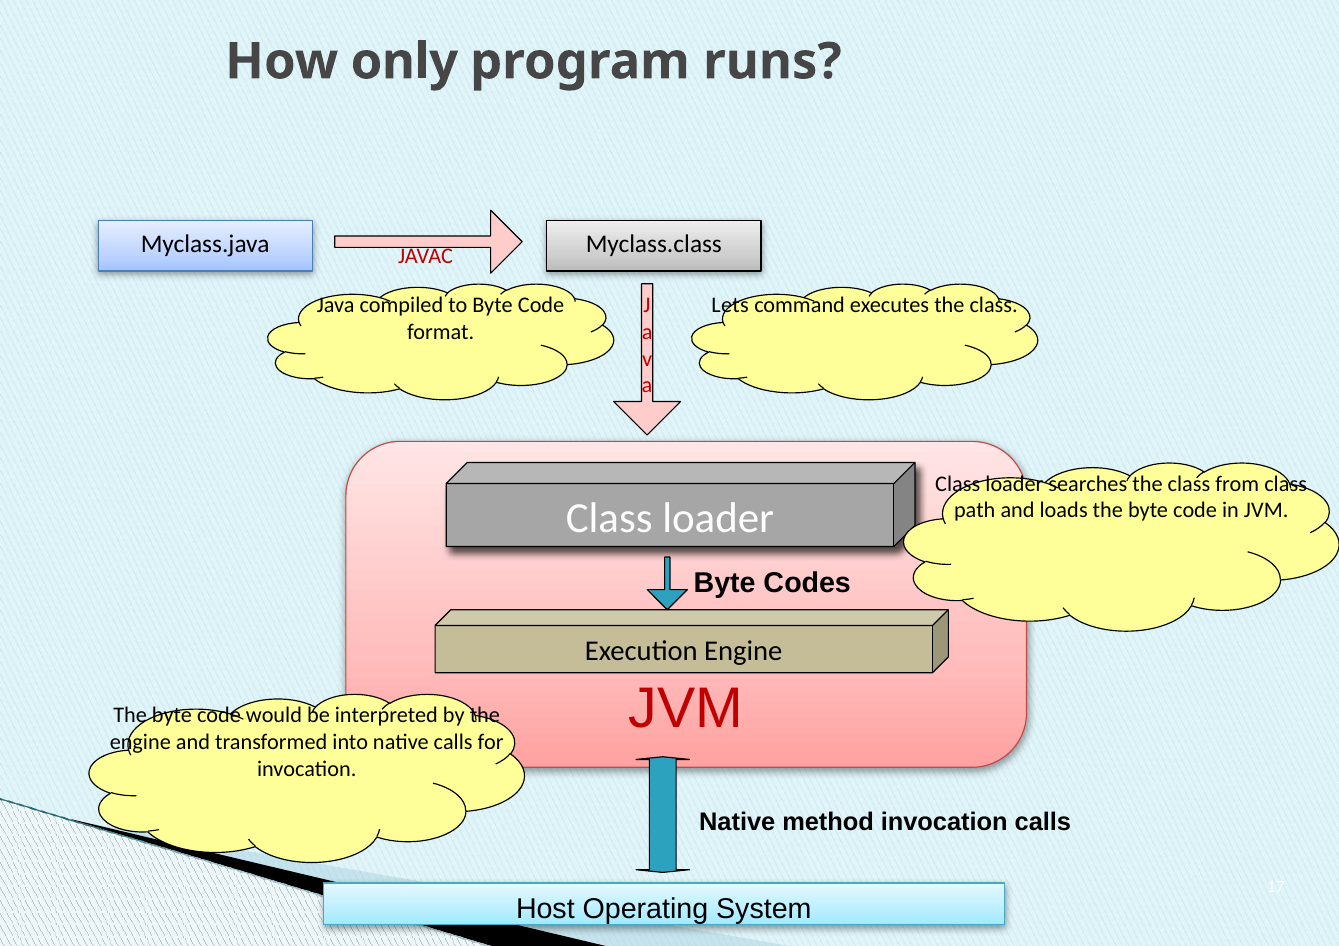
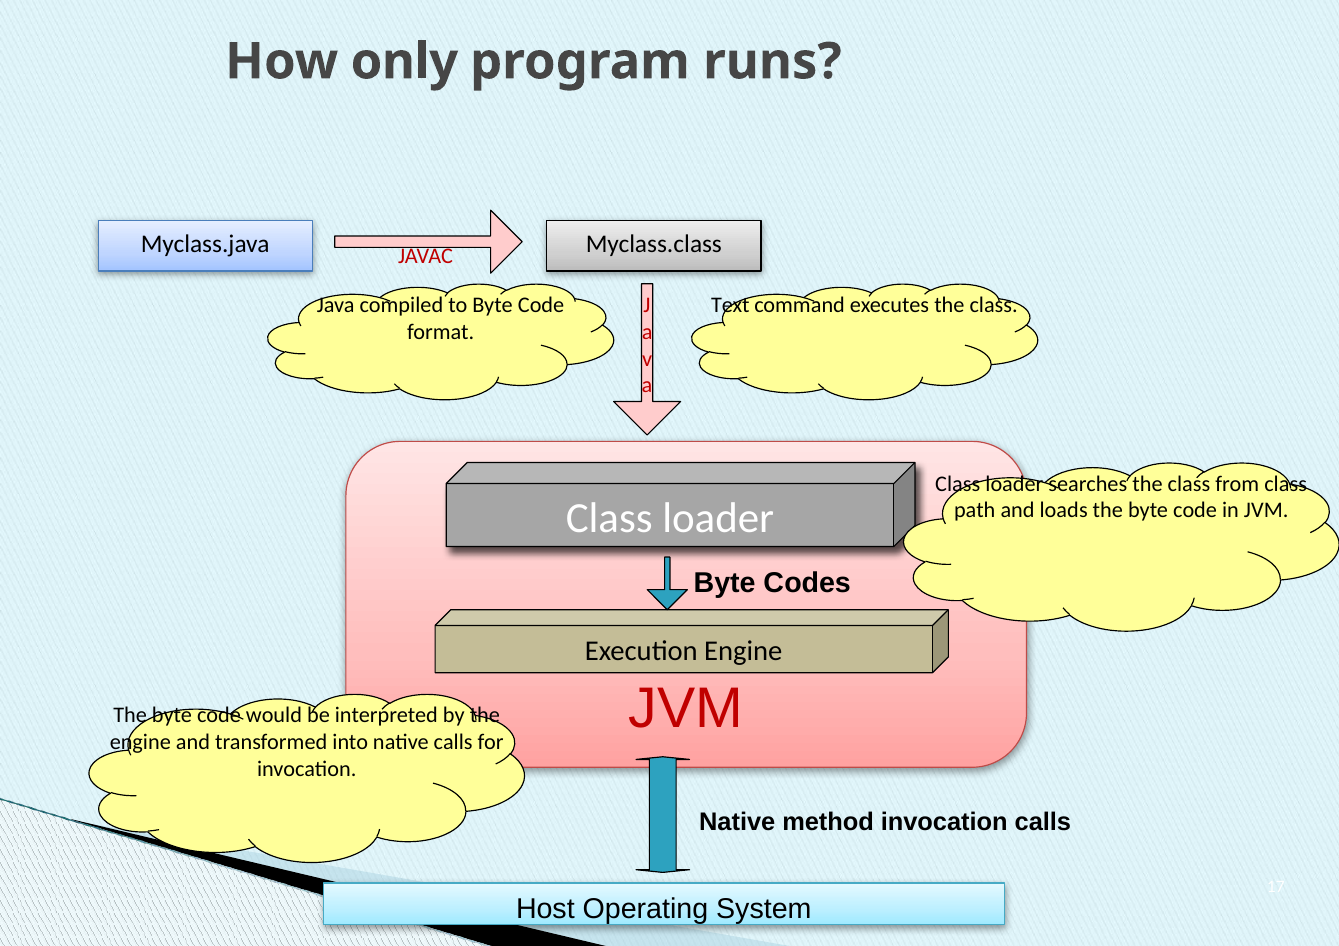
Lets: Lets -> Text
